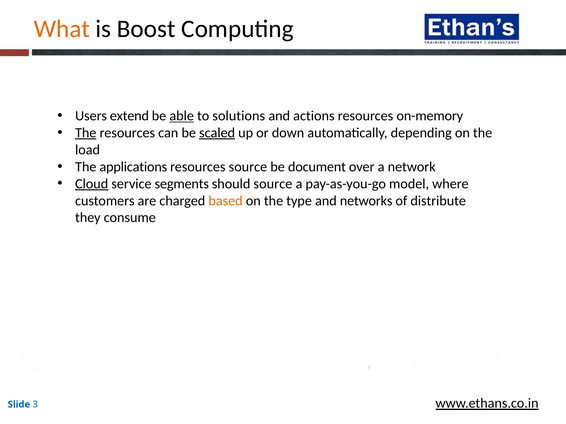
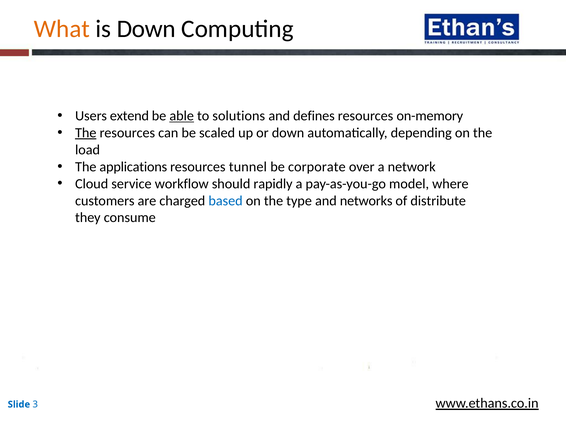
is Boost: Boost -> Down
actions: actions -> defines
scaled underline: present -> none
resources source: source -> tunnel
document: document -> corporate
Cloud underline: present -> none
segments: segments -> workflow
should source: source -> rapidly
based colour: orange -> blue
